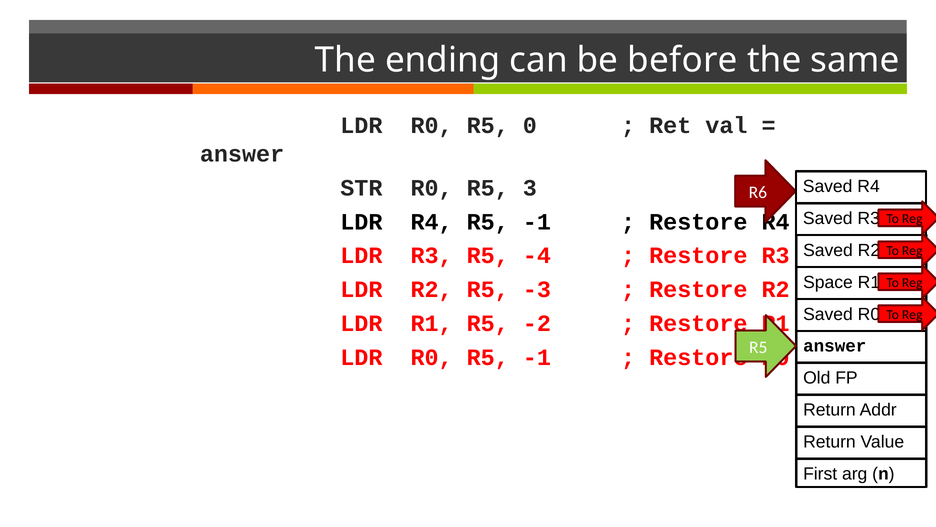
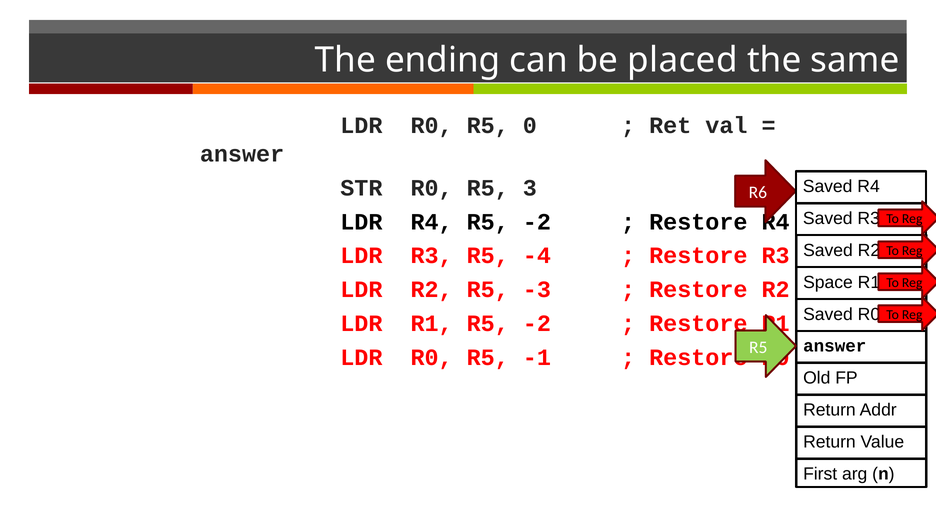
before: before -> placed
R4 R5 -1: -1 -> -2
